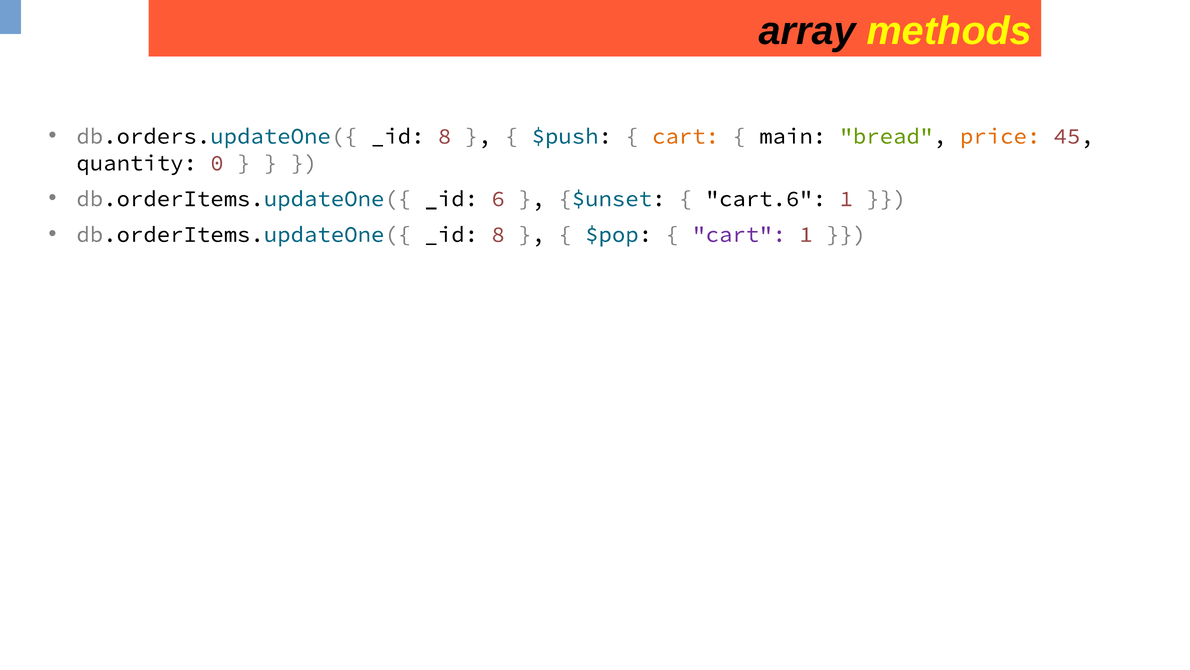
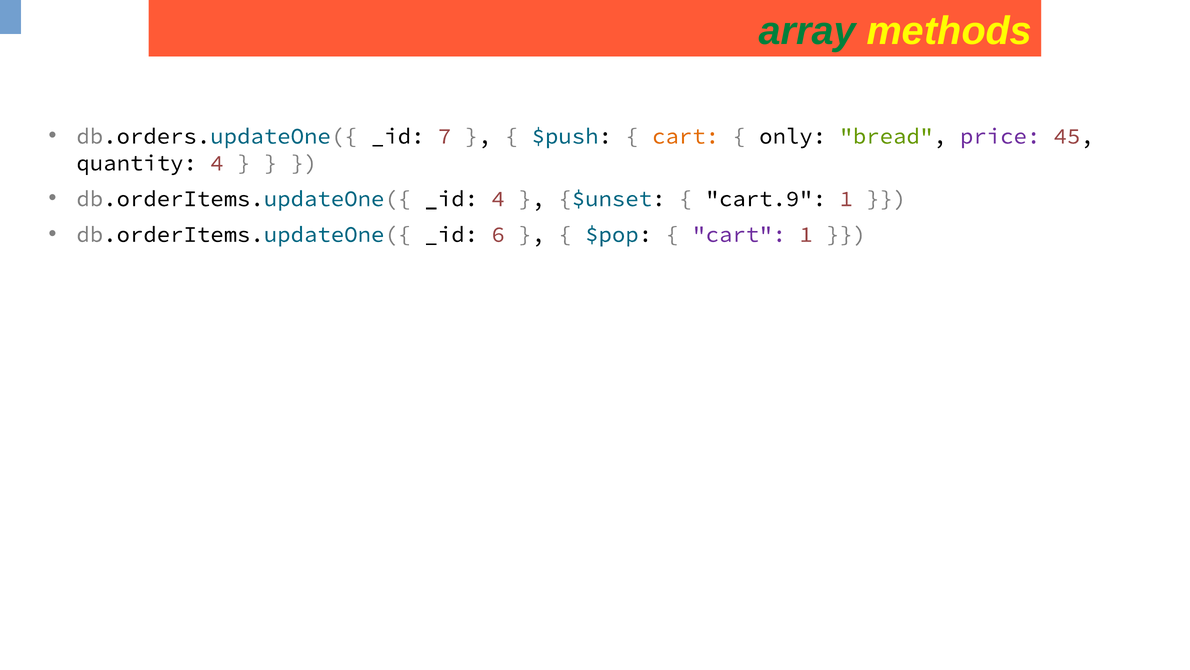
array colour: black -> green
db.orders.updateOne({ _id 8: 8 -> 7
main: main -> only
price colour: orange -> purple
quantity 0: 0 -> 4
_id 6: 6 -> 4
cart.6: cart.6 -> cart.9
db.orderItems.updateOne({ _id 8: 8 -> 6
